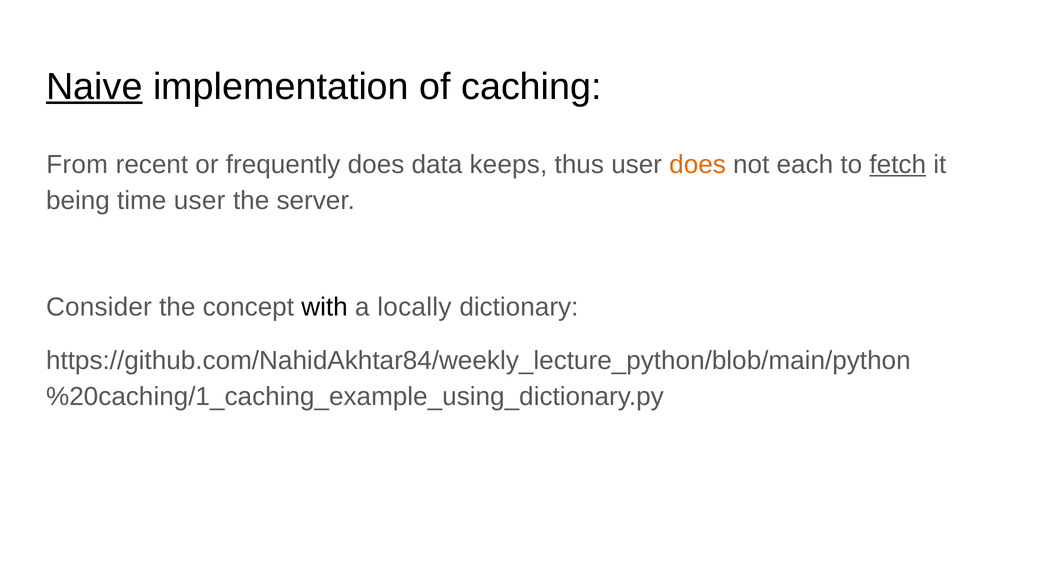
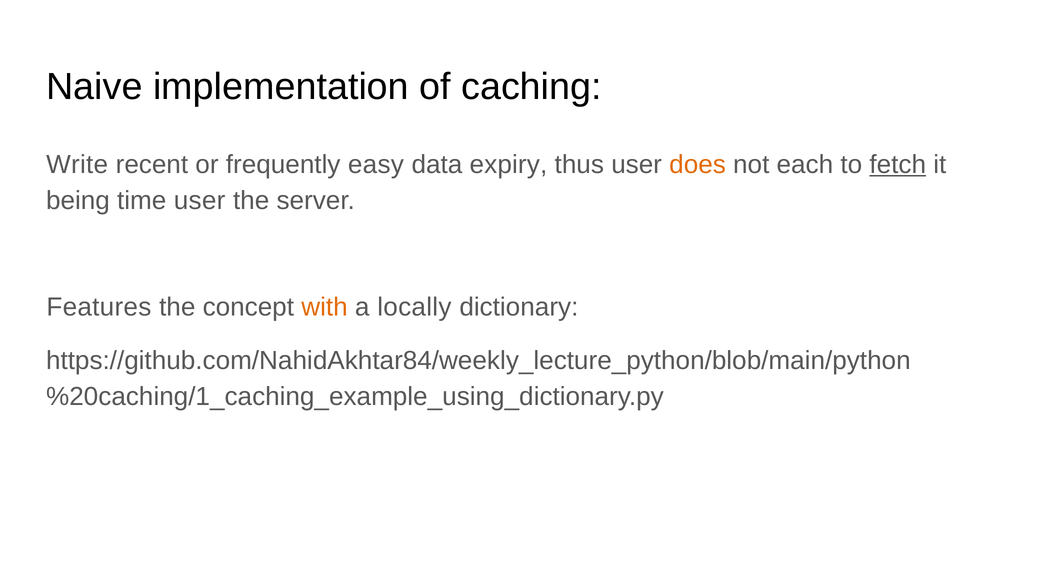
Naive underline: present -> none
From: From -> Write
frequently does: does -> easy
keeps: keeps -> expiry
Consider: Consider -> Features
with colour: black -> orange
